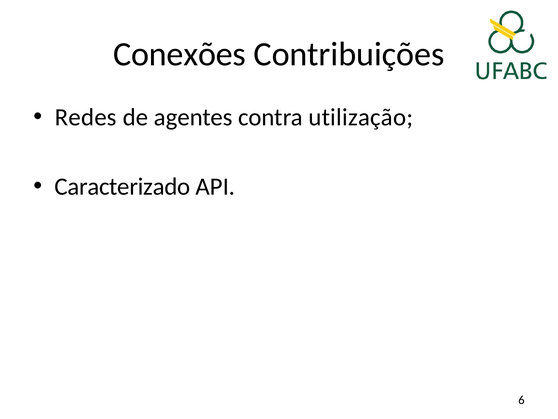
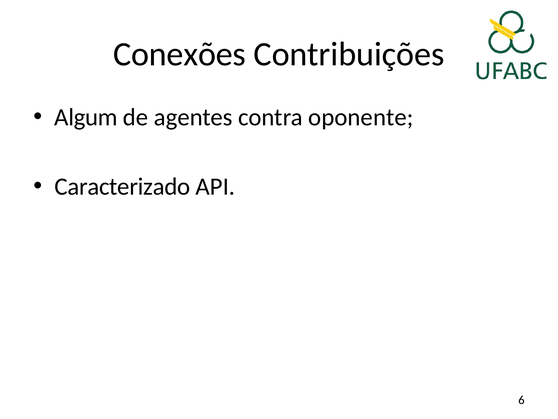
Redes: Redes -> Algum
utilização: utilização -> oponente
